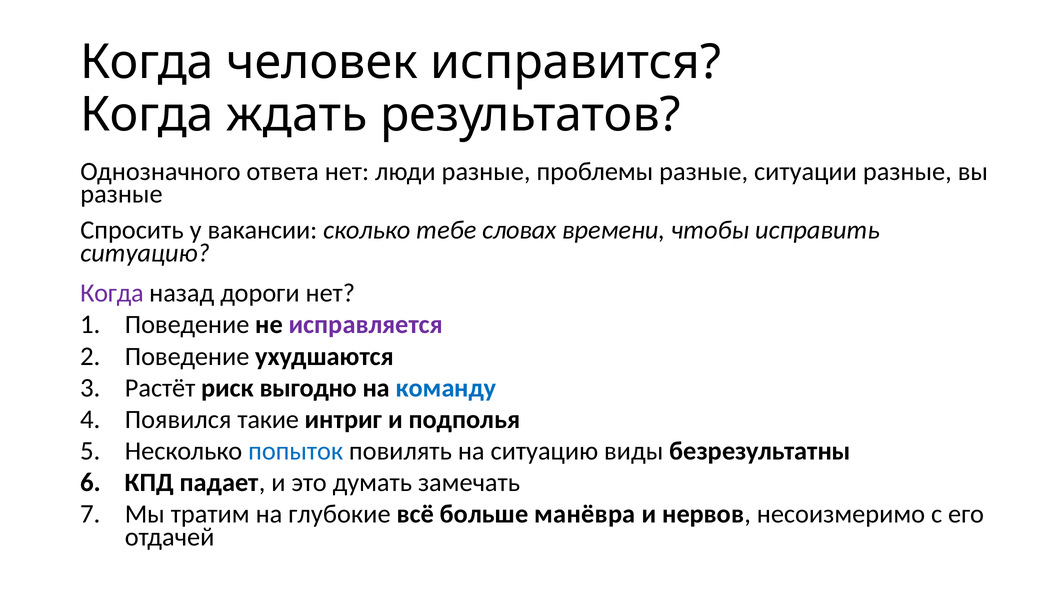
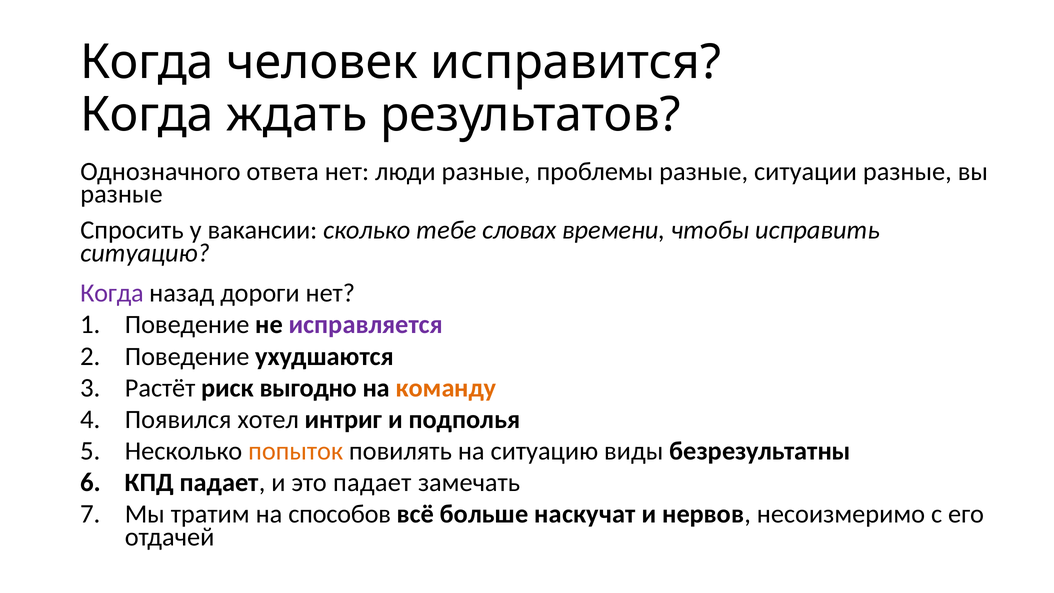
команду colour: blue -> orange
такие: такие -> хотел
попыток colour: blue -> orange
это думать: думать -> падает
глубокие: глубокие -> способов
манёвра: манёвра -> наскучат
